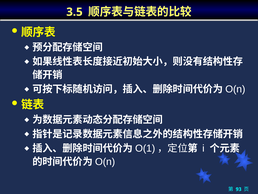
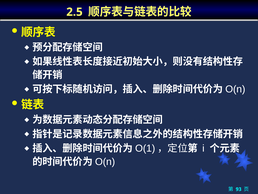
3.5: 3.5 -> 2.5
